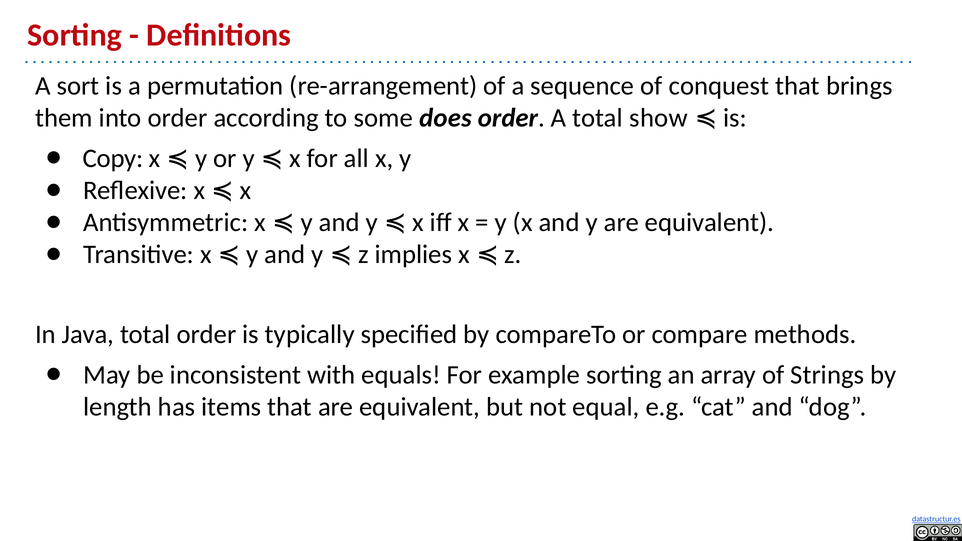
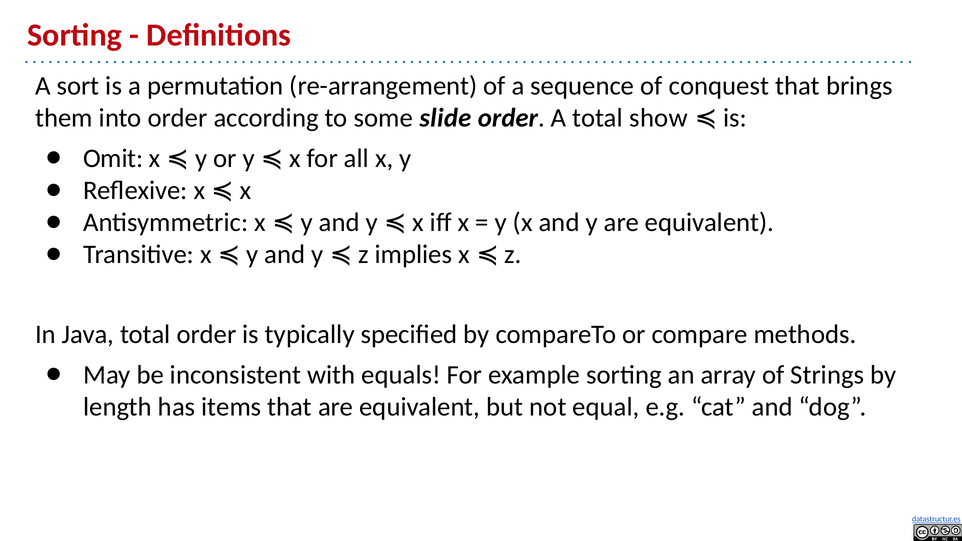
does: does -> slide
Copy: Copy -> Omit
